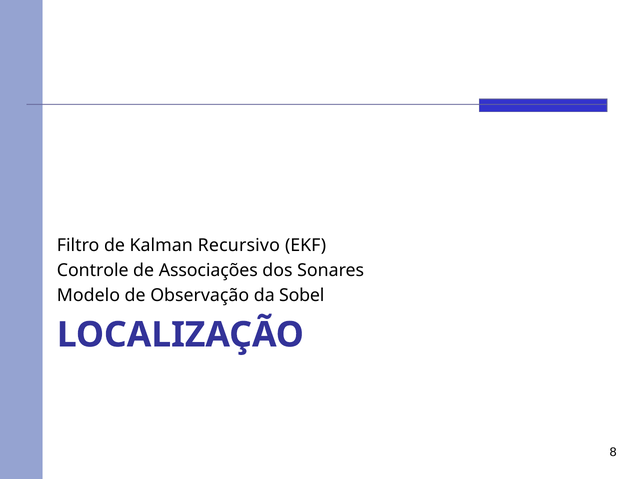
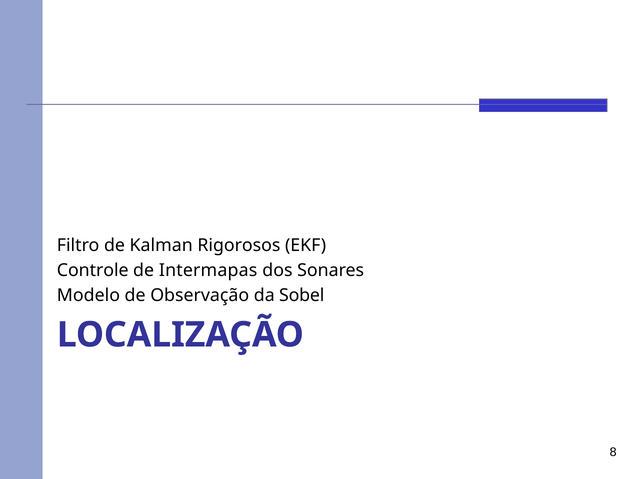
Recursivo: Recursivo -> Rigorosos
Associações: Associações -> Intermapas
